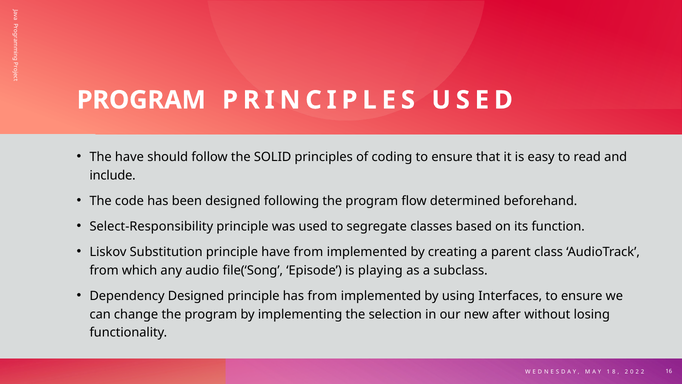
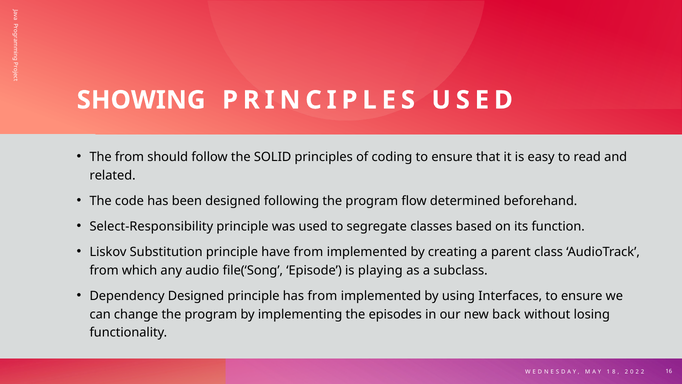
PROGRAM at (141, 100): PROGRAM -> SHOWING
The have: have -> from
include: include -> related
selection: selection -> episodes
after: after -> back
